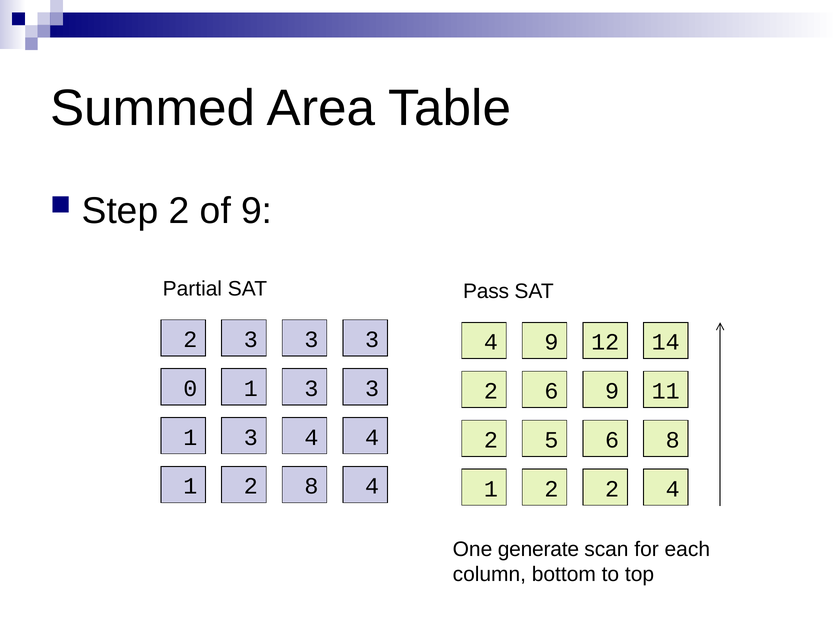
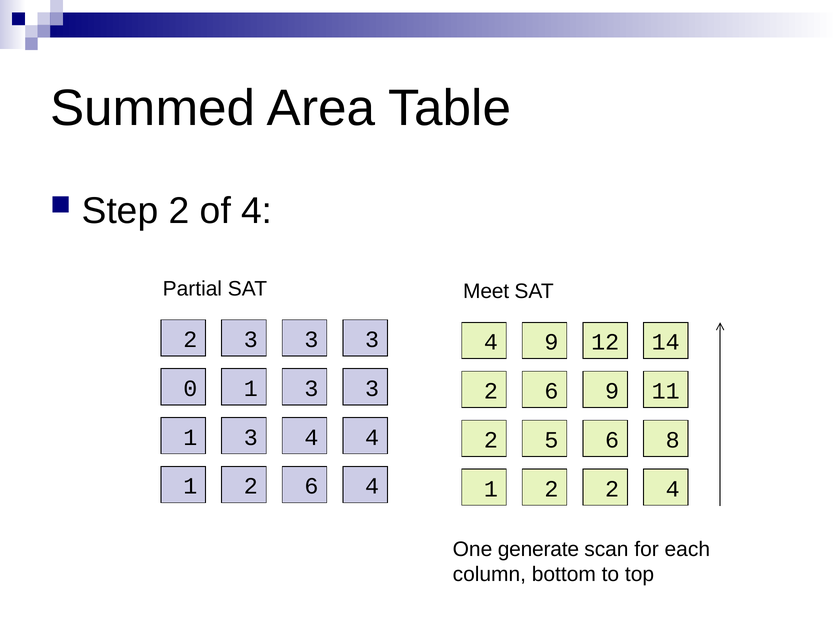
of 9: 9 -> 4
Pass: Pass -> Meet
1 2 8: 8 -> 6
